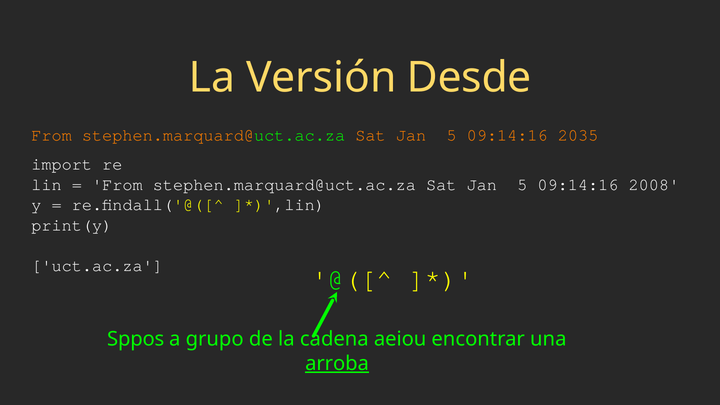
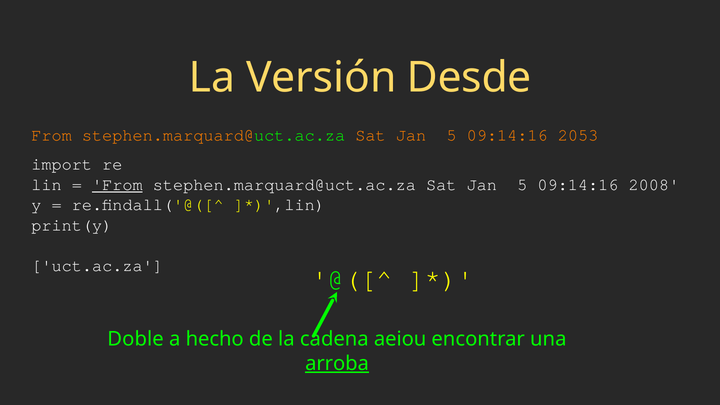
2035: 2035 -> 2053
From at (117, 185) underline: none -> present
Sppos: Sppos -> Doble
grupo: grupo -> hecho
